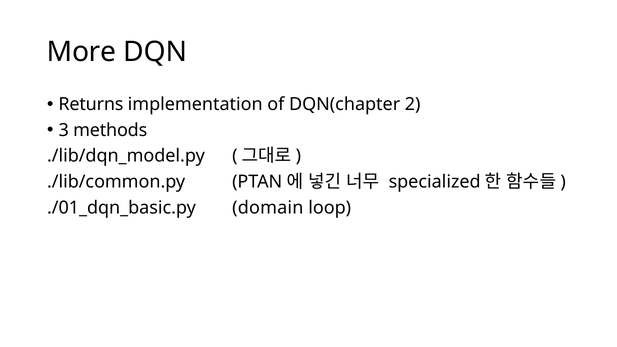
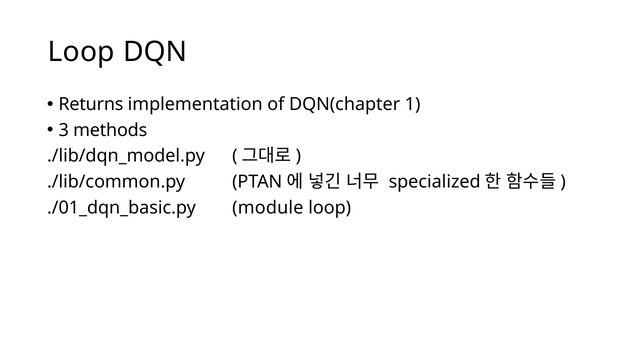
More at (81, 52): More -> Loop
2: 2 -> 1
domain: domain -> module
